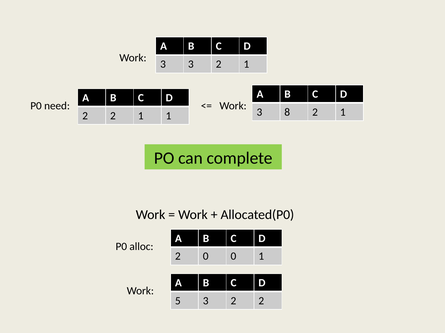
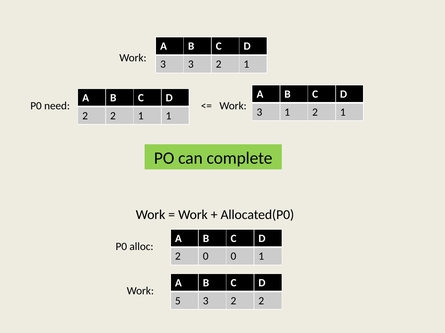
3 8: 8 -> 1
